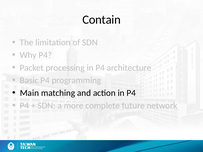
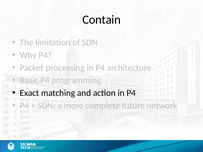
Main: Main -> Exact
